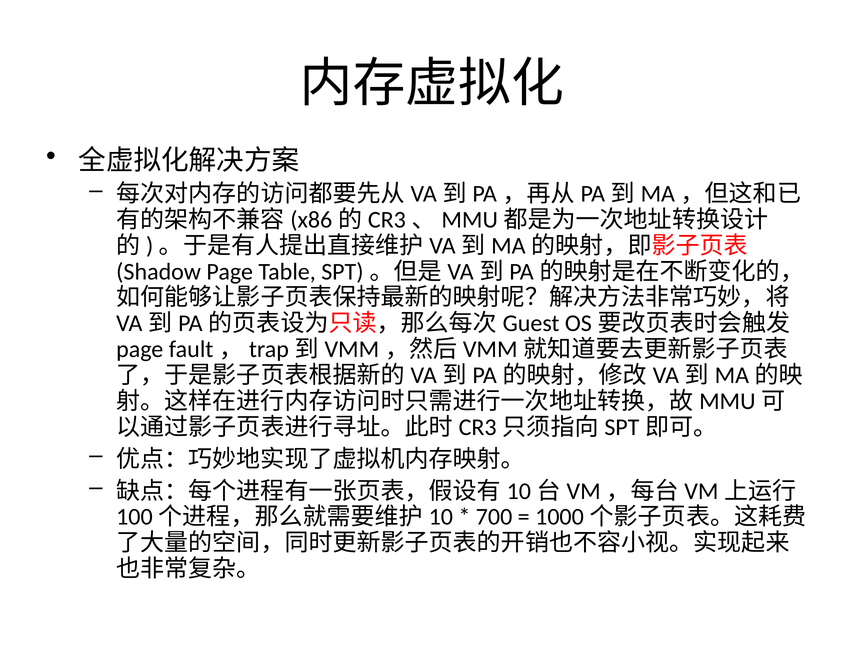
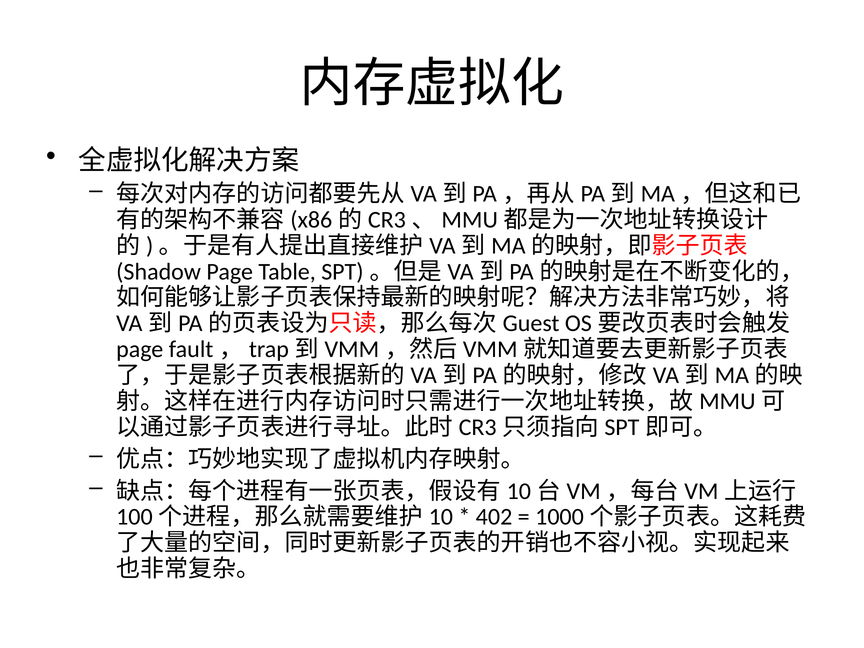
700: 700 -> 402
